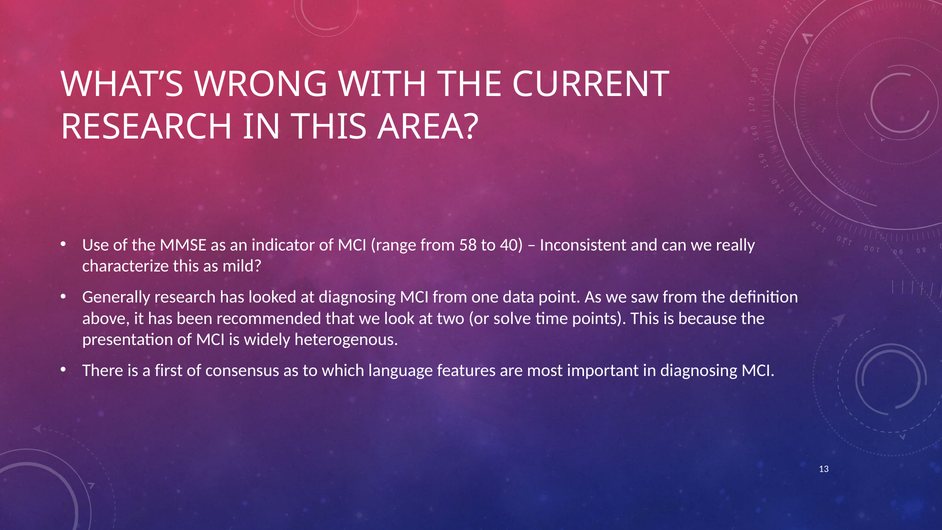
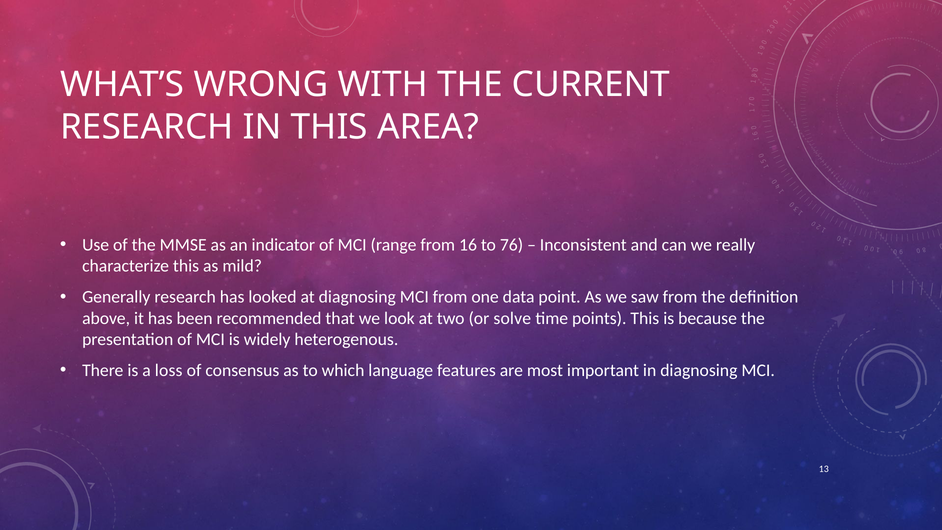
58: 58 -> 16
40: 40 -> 76
first: first -> loss
